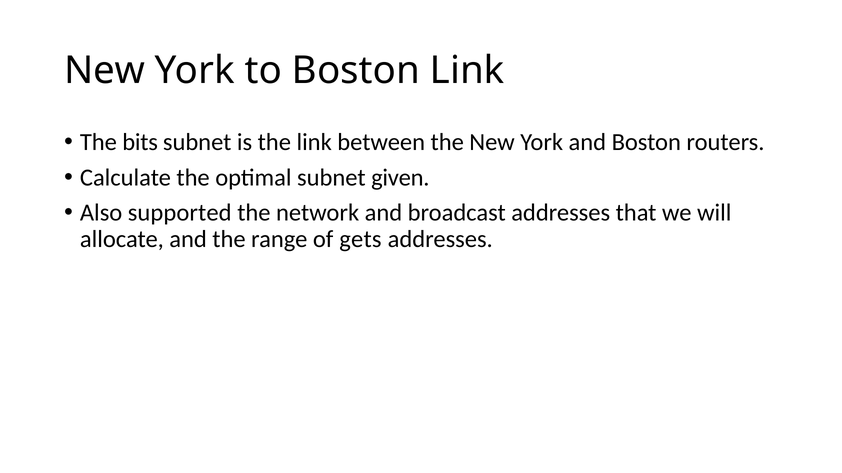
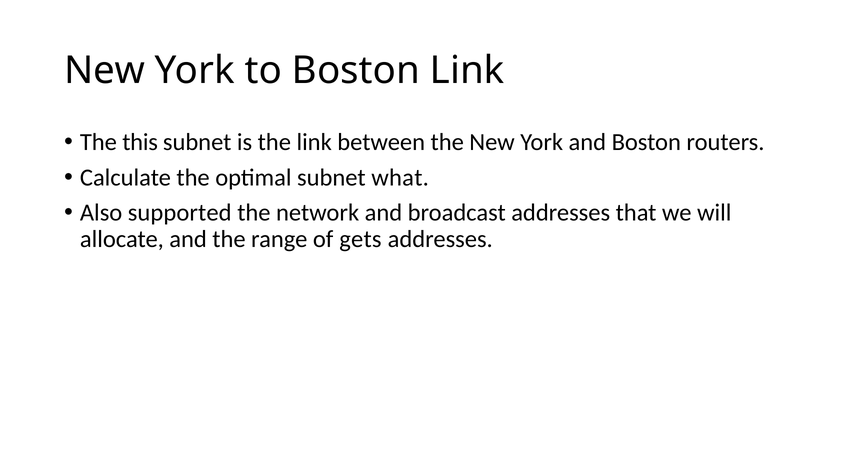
bits: bits -> this
given: given -> what
